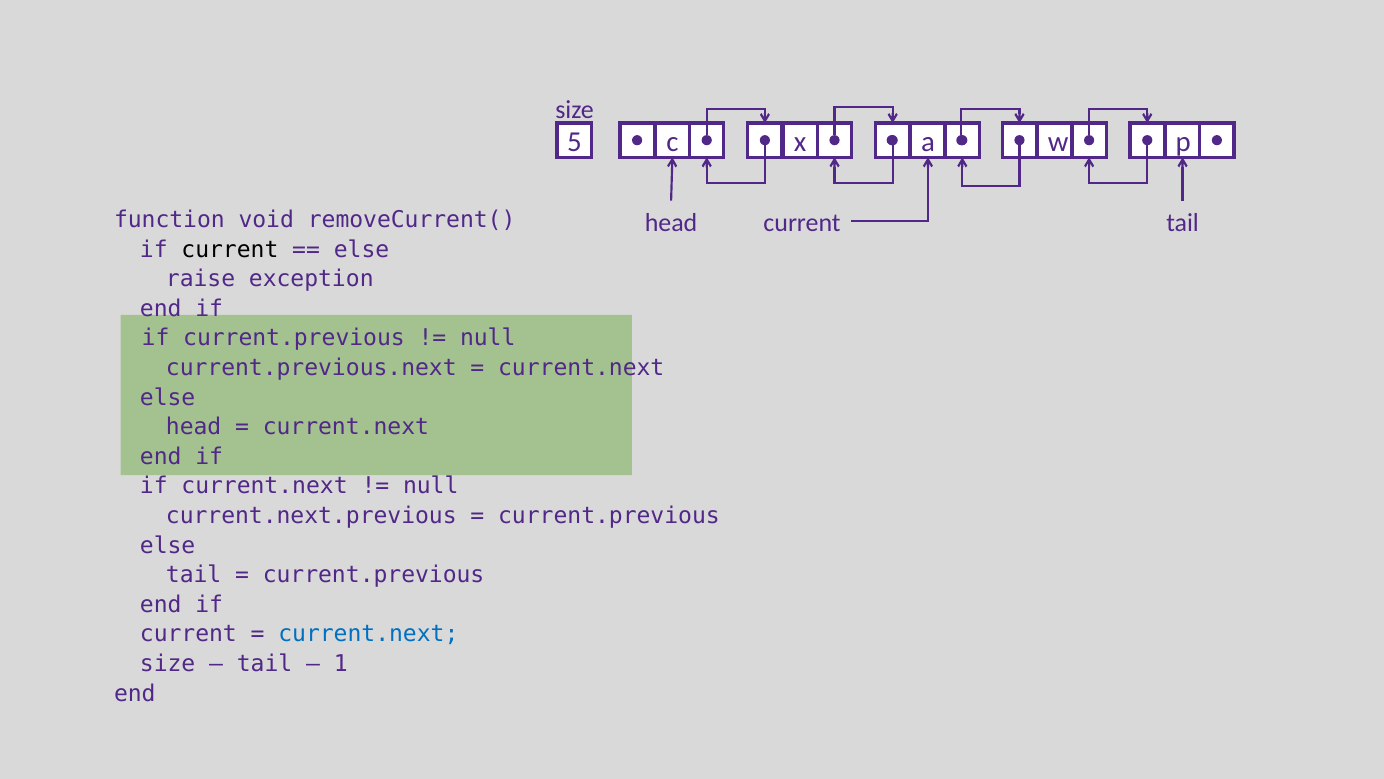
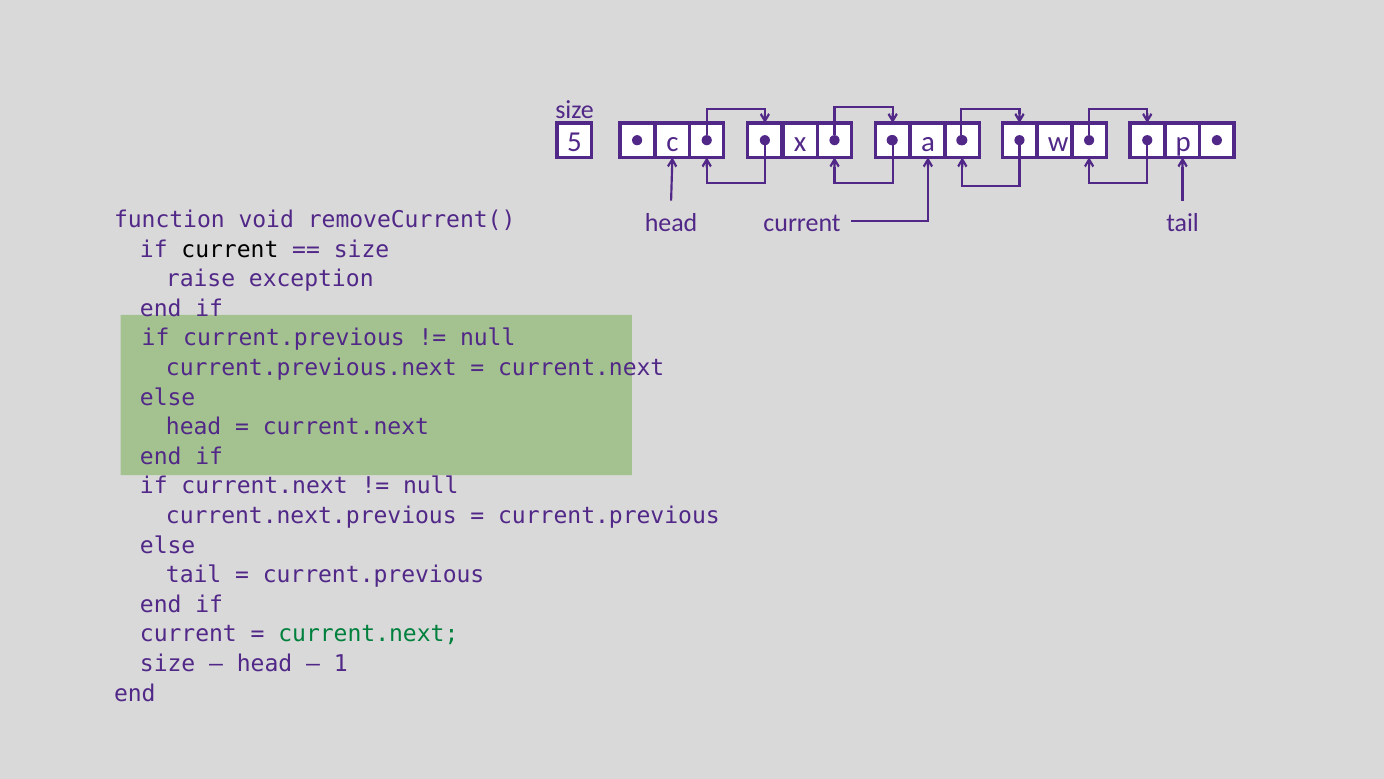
else at (362, 249): else -> size
current.next at (368, 634) colour: blue -> green
tail at (265, 663): tail -> head
